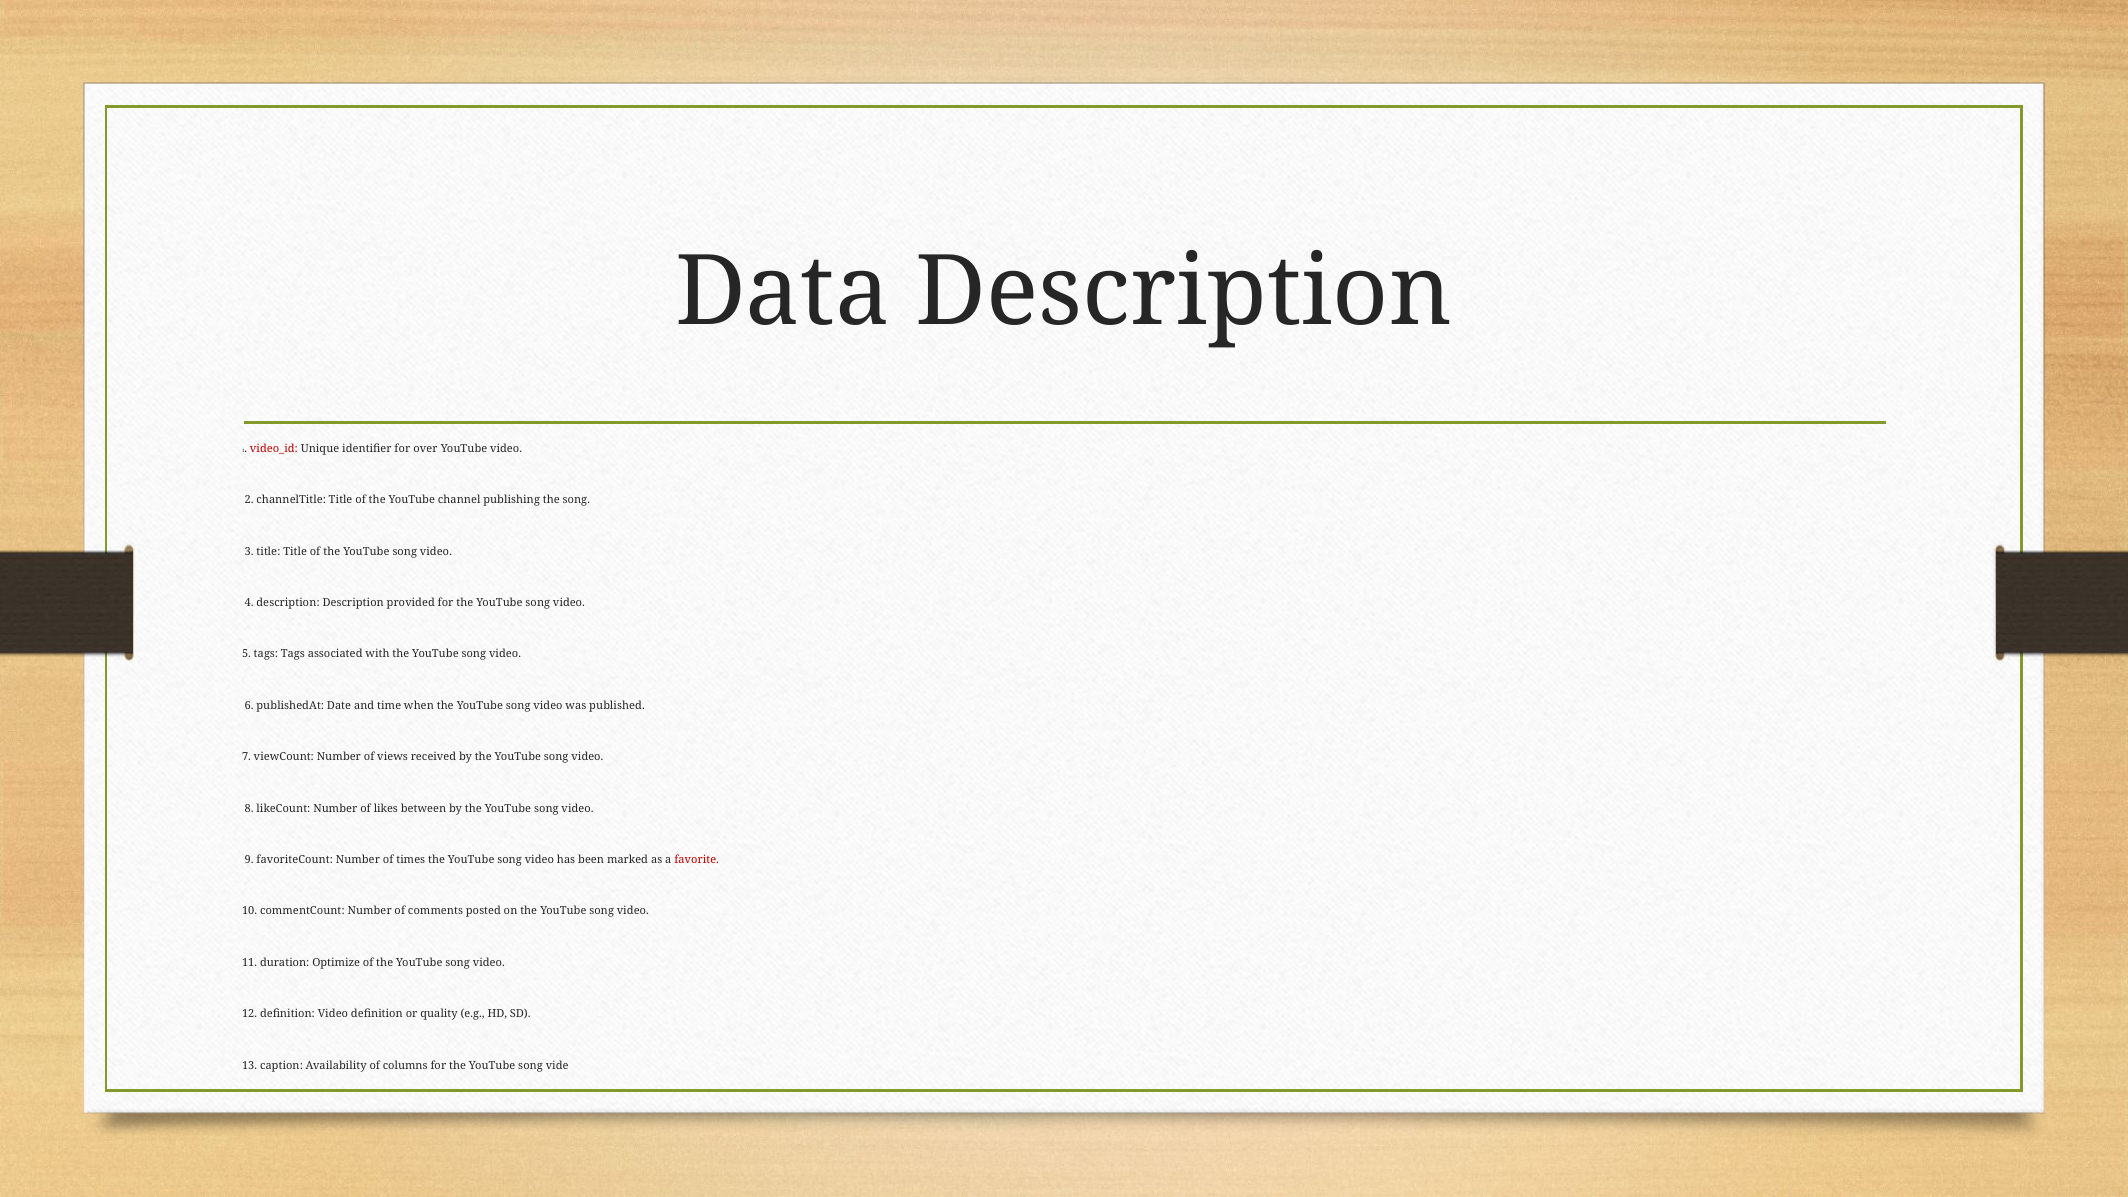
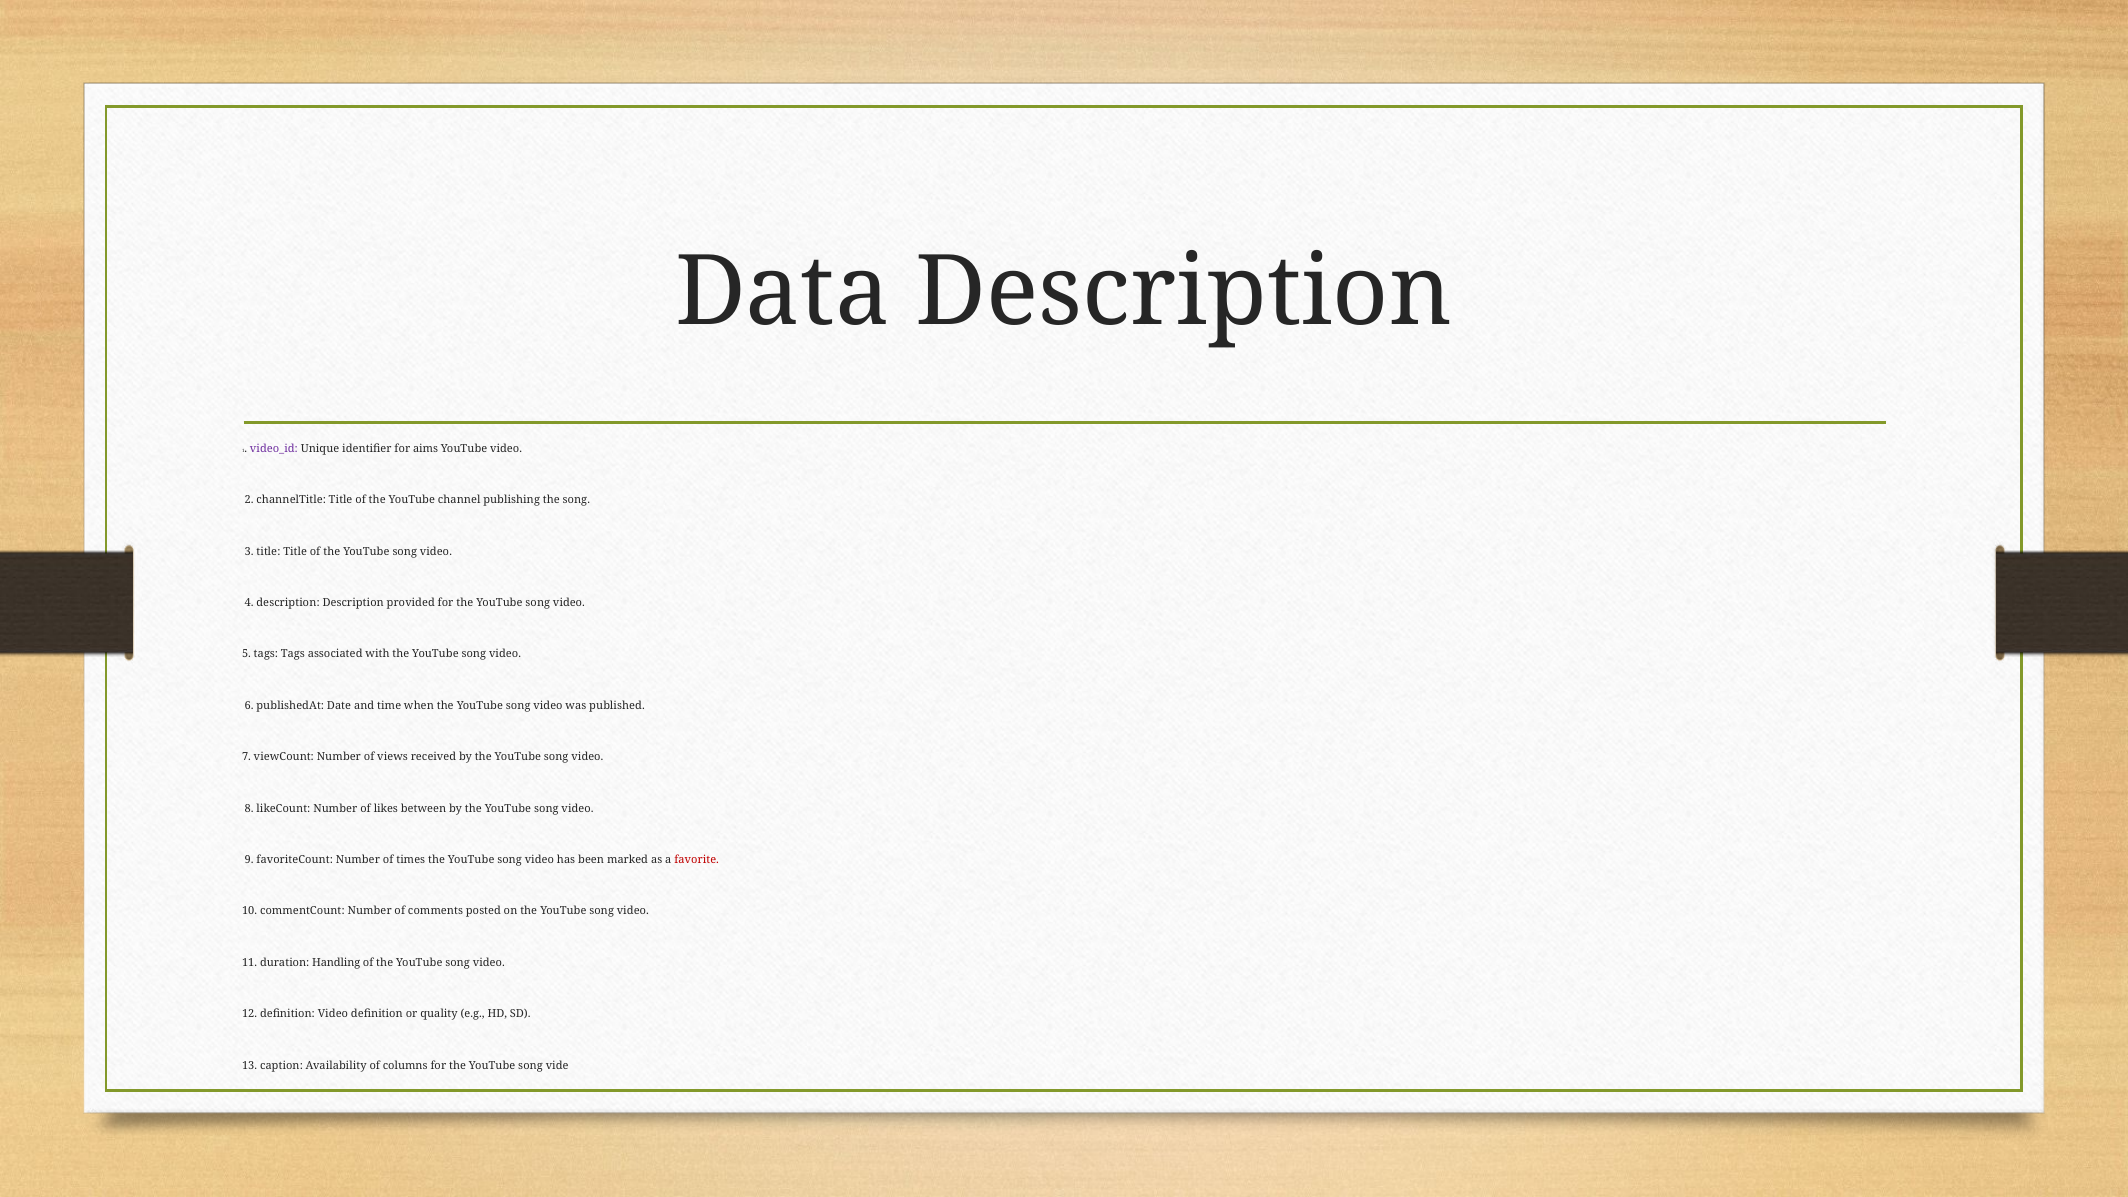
video_id colour: red -> purple
over: over -> aims
Optimize: Optimize -> Handling
